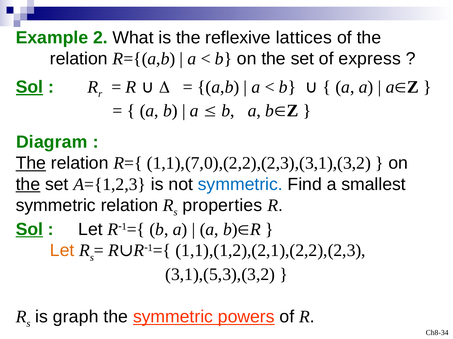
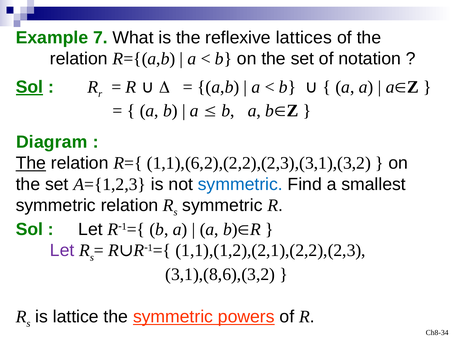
2: 2 -> 7
express: express -> notation
1,1),(7,0),(2,2),(2,3),(3,1),(3,2: 1,1),(7,0),(2,2),(2,3),(3,1),(3,2 -> 1,1),(6,2),(2,2),(2,3),(3,1),(3,2
the at (28, 185) underline: present -> none
properties at (222, 206): properties -> symmetric
Sol at (29, 230) underline: present -> none
Let at (62, 251) colour: orange -> purple
3,1),(5,3),(3,2: 3,1),(5,3),(3,2 -> 3,1),(8,6),(3,2
graph: graph -> lattice
